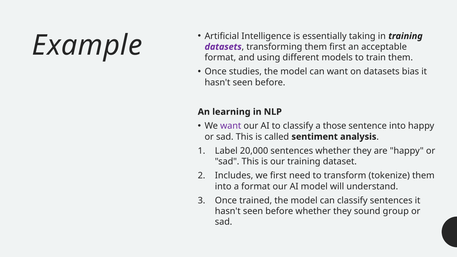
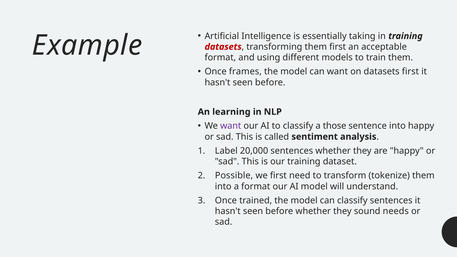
datasets at (223, 47) colour: purple -> red
studies: studies -> frames
datasets bias: bias -> first
Includes: Includes -> Possible
group: group -> needs
